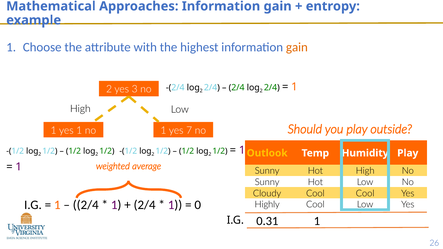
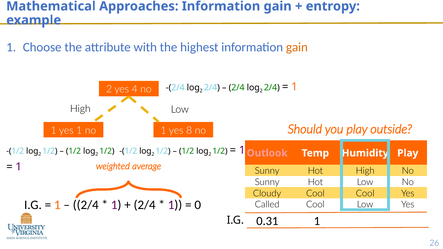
3: 3 -> 4
7: 7 -> 8
Outlook colour: yellow -> pink
Highly: Highly -> Called
